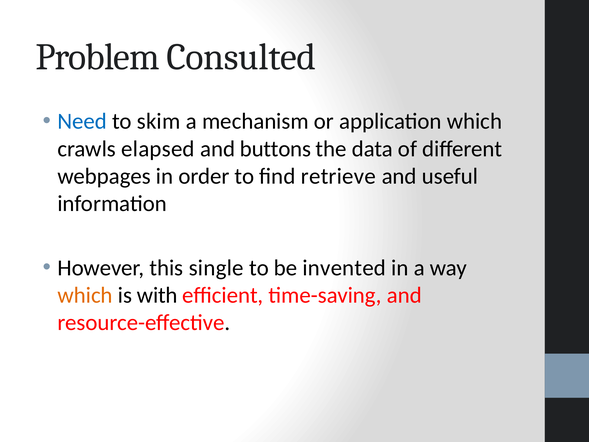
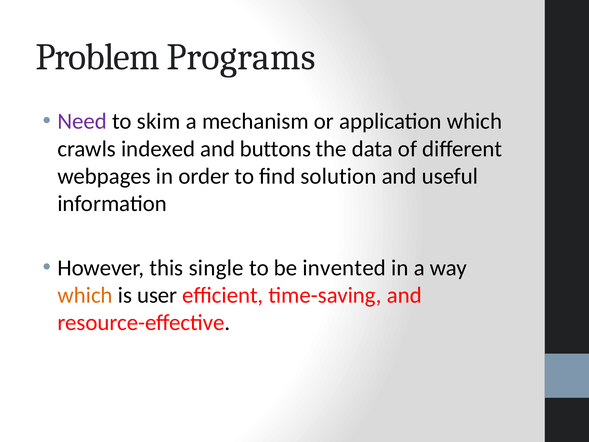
Consulted: Consulted -> Programs
Need colour: blue -> purple
elapsed: elapsed -> indexed
retrieve: retrieve -> solution
with: with -> user
